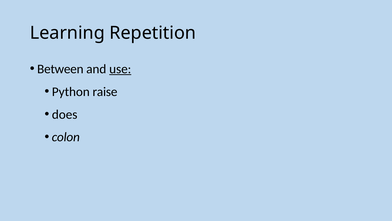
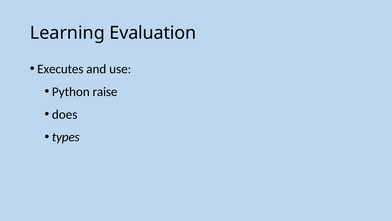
Repetition: Repetition -> Evaluation
Between: Between -> Executes
use underline: present -> none
colon: colon -> types
